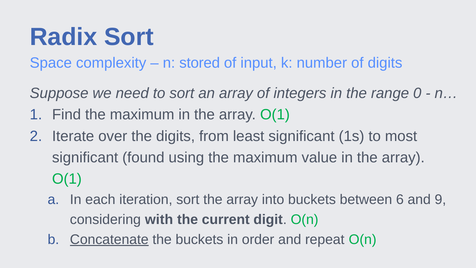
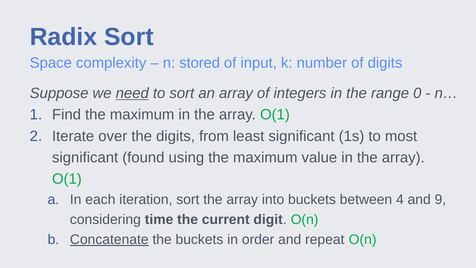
need underline: none -> present
6: 6 -> 4
with: with -> time
